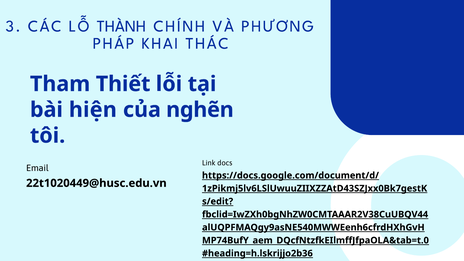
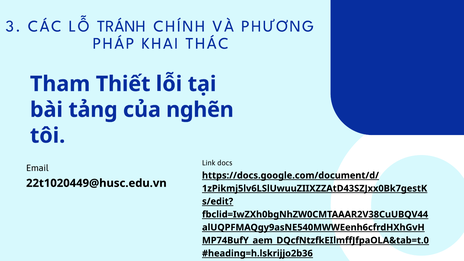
THÀNH: THÀNH -> TRÁNH
hiện: hiện -> tảng
